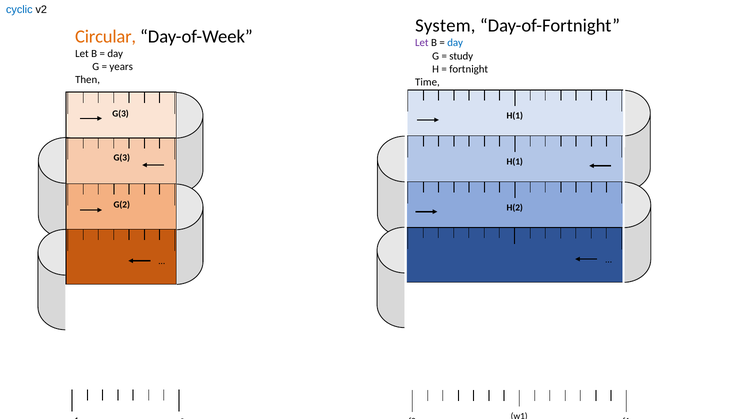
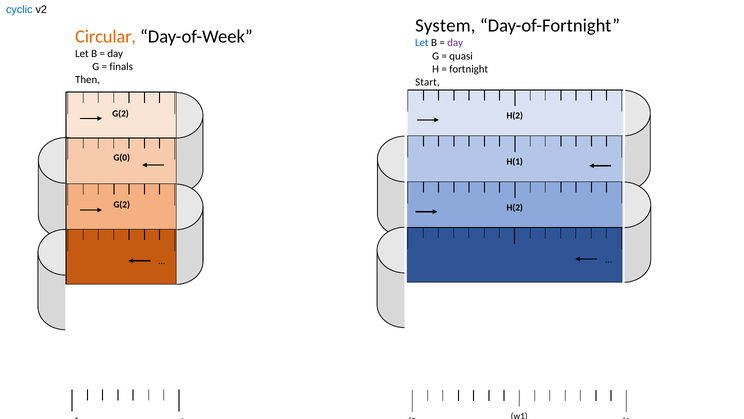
Let at (422, 43) colour: purple -> blue
day at (455, 43) colour: blue -> purple
study: study -> quasi
years: years -> finals
Time: Time -> Start
G(3 at (121, 114): G(3 -> G(2
H(1 at (515, 115): H(1 -> H(2
G(3 at (122, 157): G(3 -> G(0
